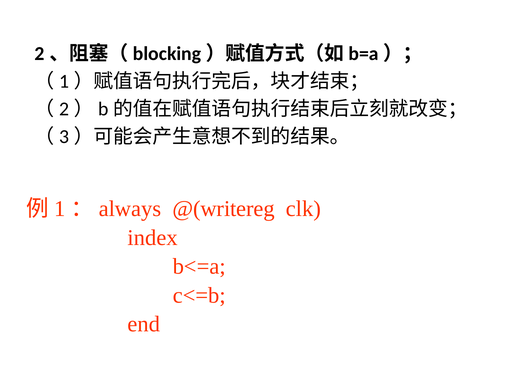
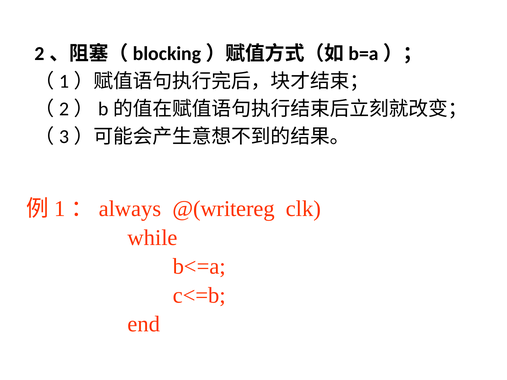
index: index -> while
